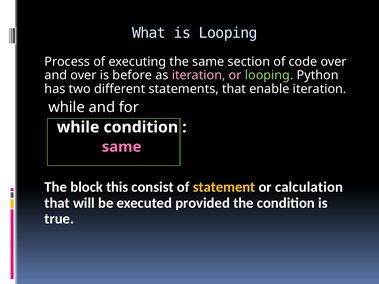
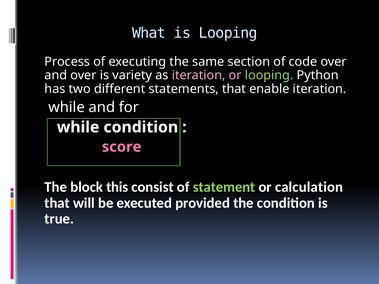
before: before -> variety
same at (122, 147): same -> score
statement colour: yellow -> light green
